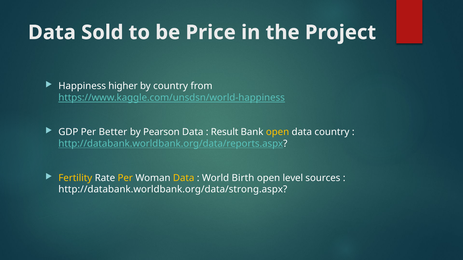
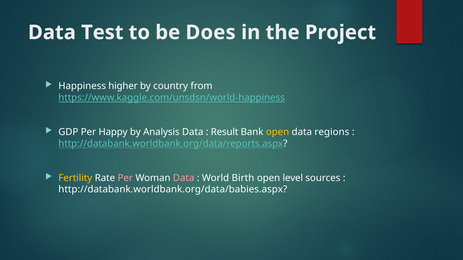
Sold: Sold -> Test
Price: Price -> Does
Better: Better -> Happy
Pearson: Pearson -> Analysis
data country: country -> regions
Per at (125, 178) colour: yellow -> pink
Data at (184, 178) colour: yellow -> pink
http://databank.worldbank.org/data/strong.aspx: http://databank.worldbank.org/data/strong.aspx -> http://databank.worldbank.org/data/babies.aspx
